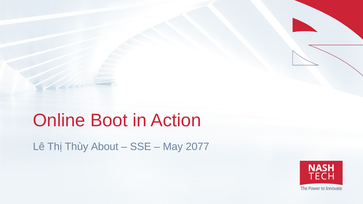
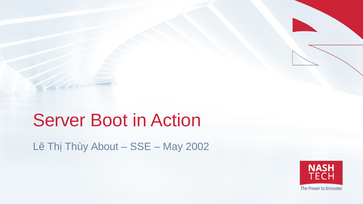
Online: Online -> Server
2077: 2077 -> 2002
